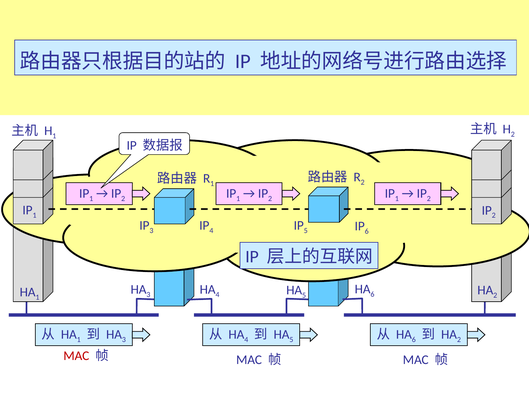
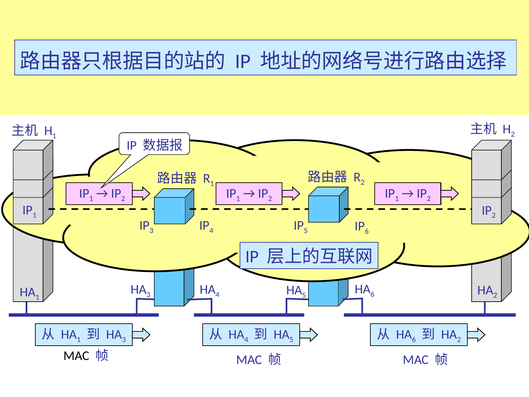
MAC at (76, 356) colour: red -> black
